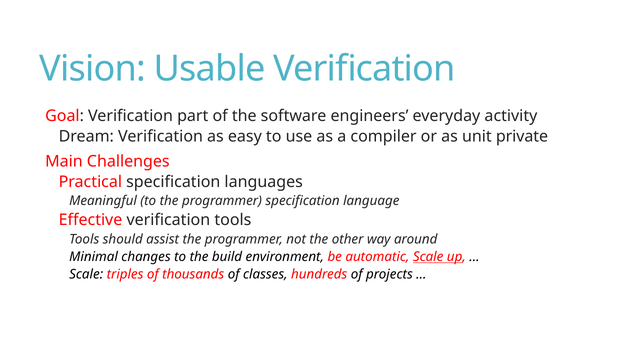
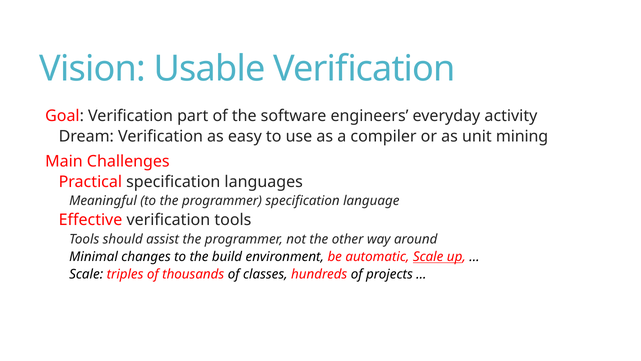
private: private -> mining
